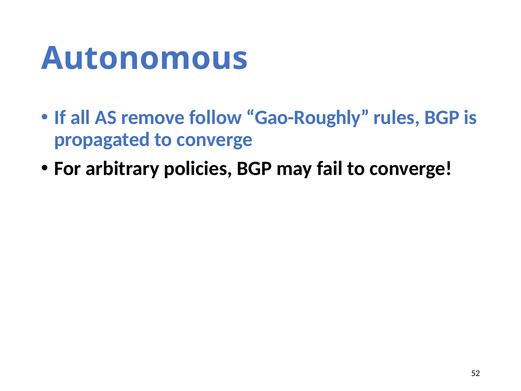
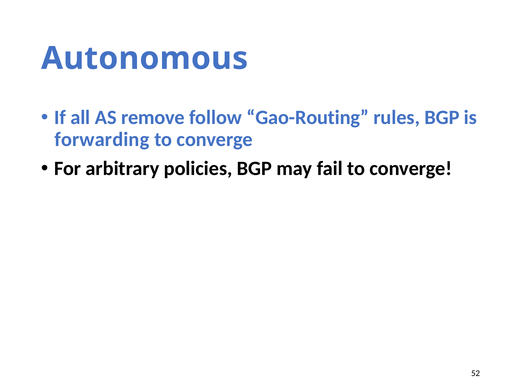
Gao-Roughly: Gao-Roughly -> Gao-Routing
propagated: propagated -> forwarding
